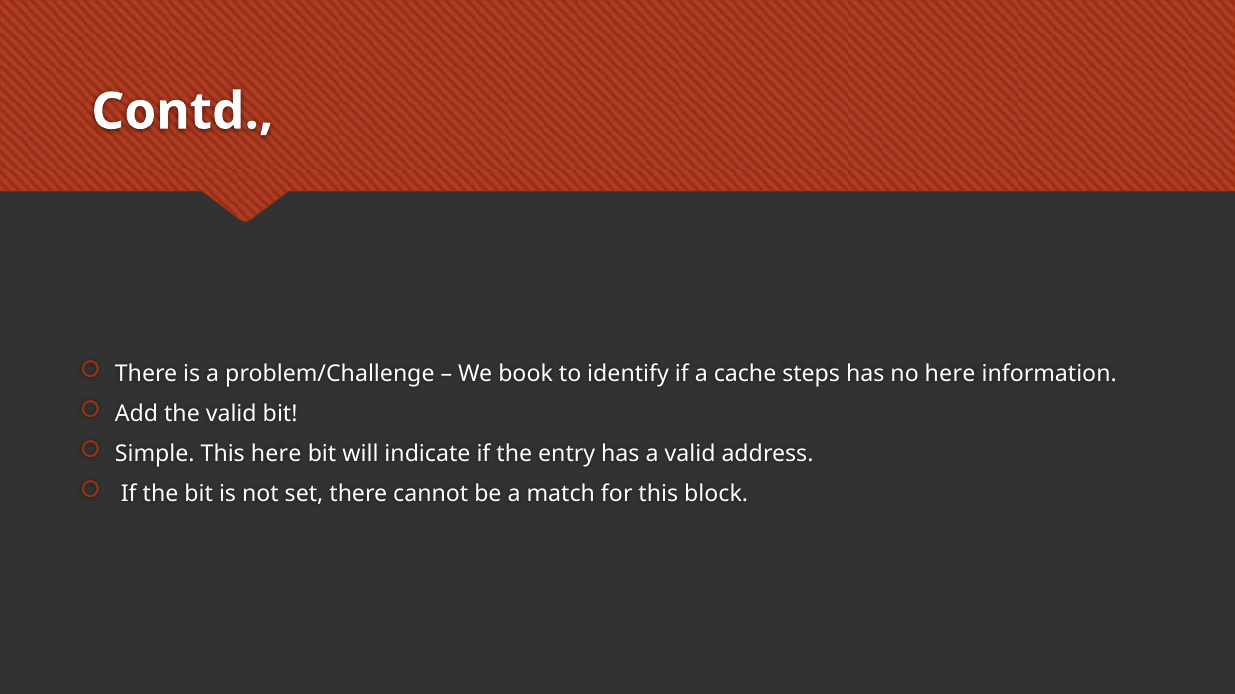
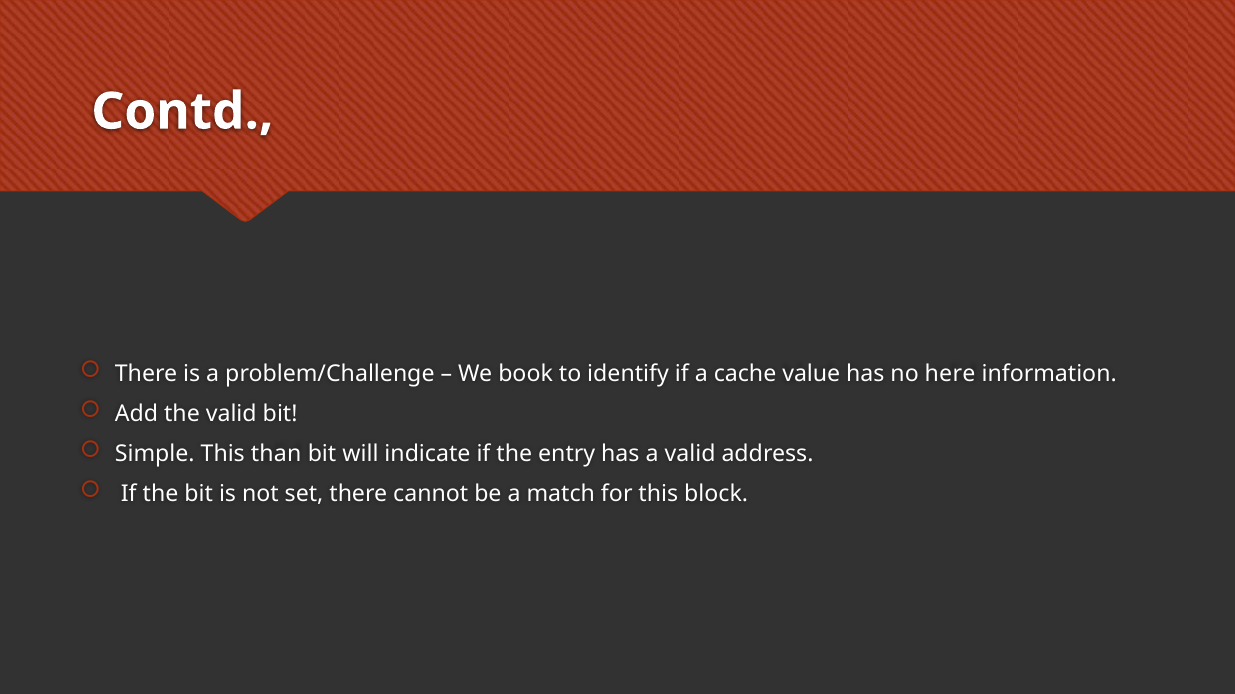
steps: steps -> value
This here: here -> than
